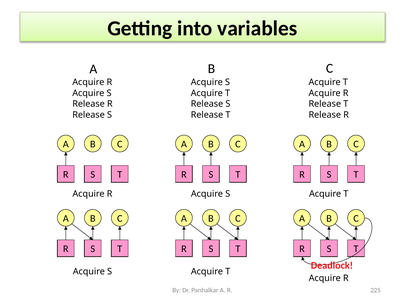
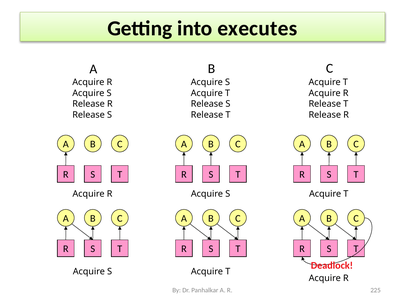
variables: variables -> executes
